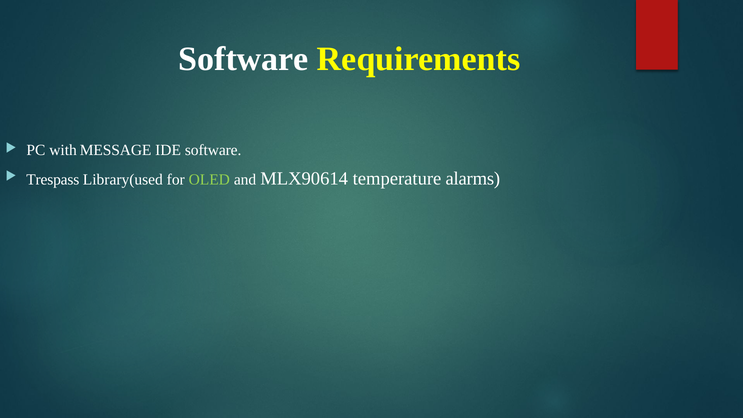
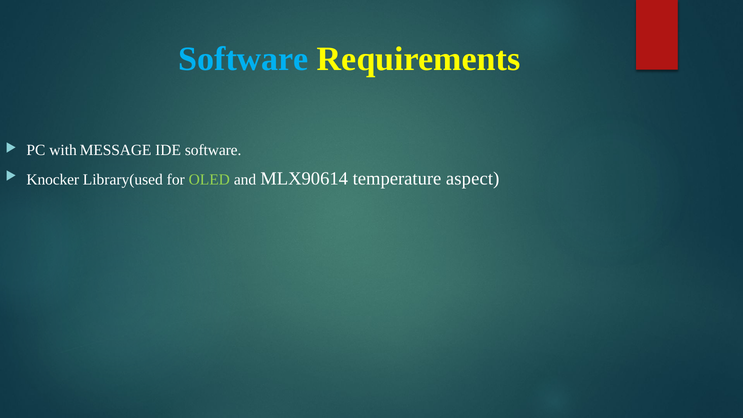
Software at (243, 59) colour: white -> light blue
Trespass: Trespass -> Knocker
alarms: alarms -> aspect
